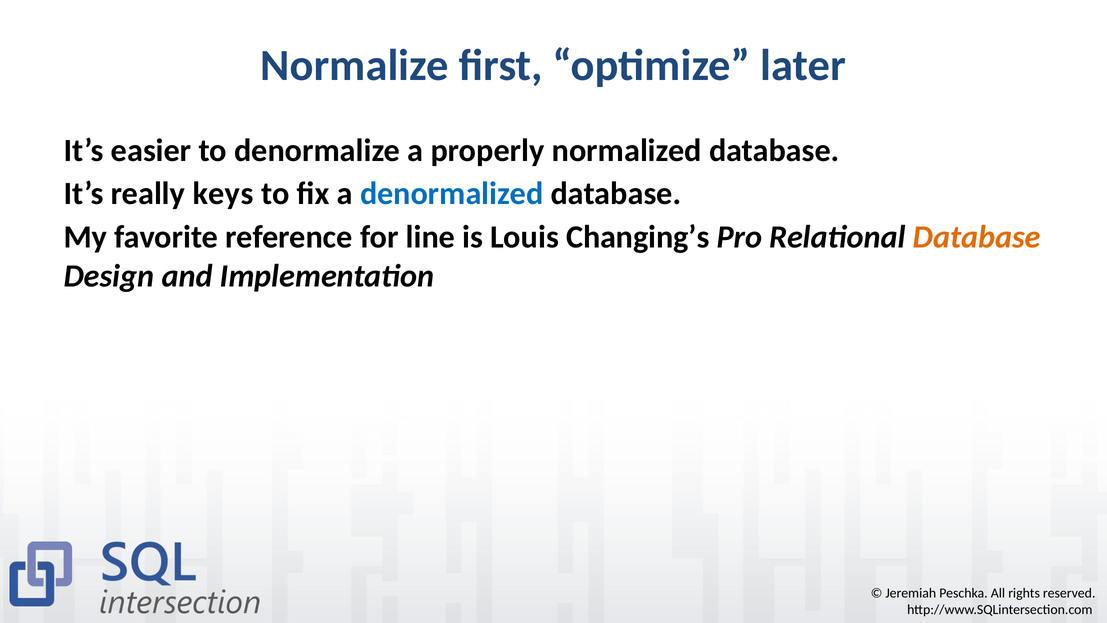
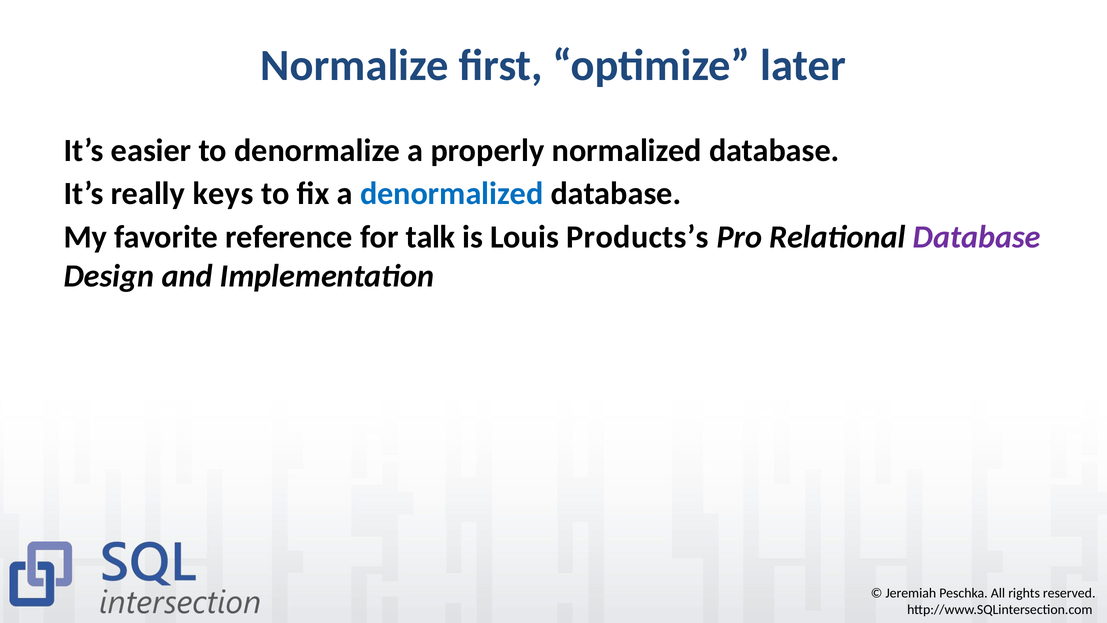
line: line -> talk
Changing’s: Changing’s -> Products’s
Database at (977, 237) colour: orange -> purple
